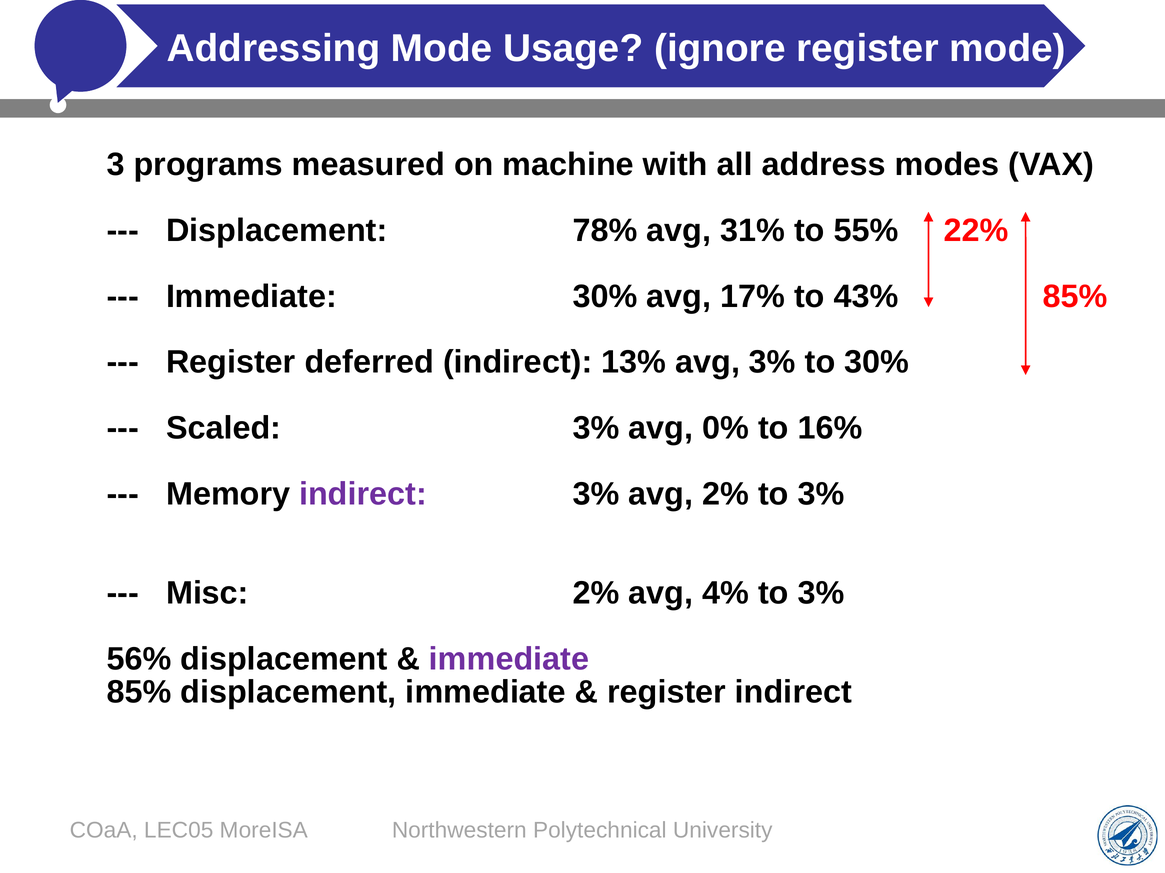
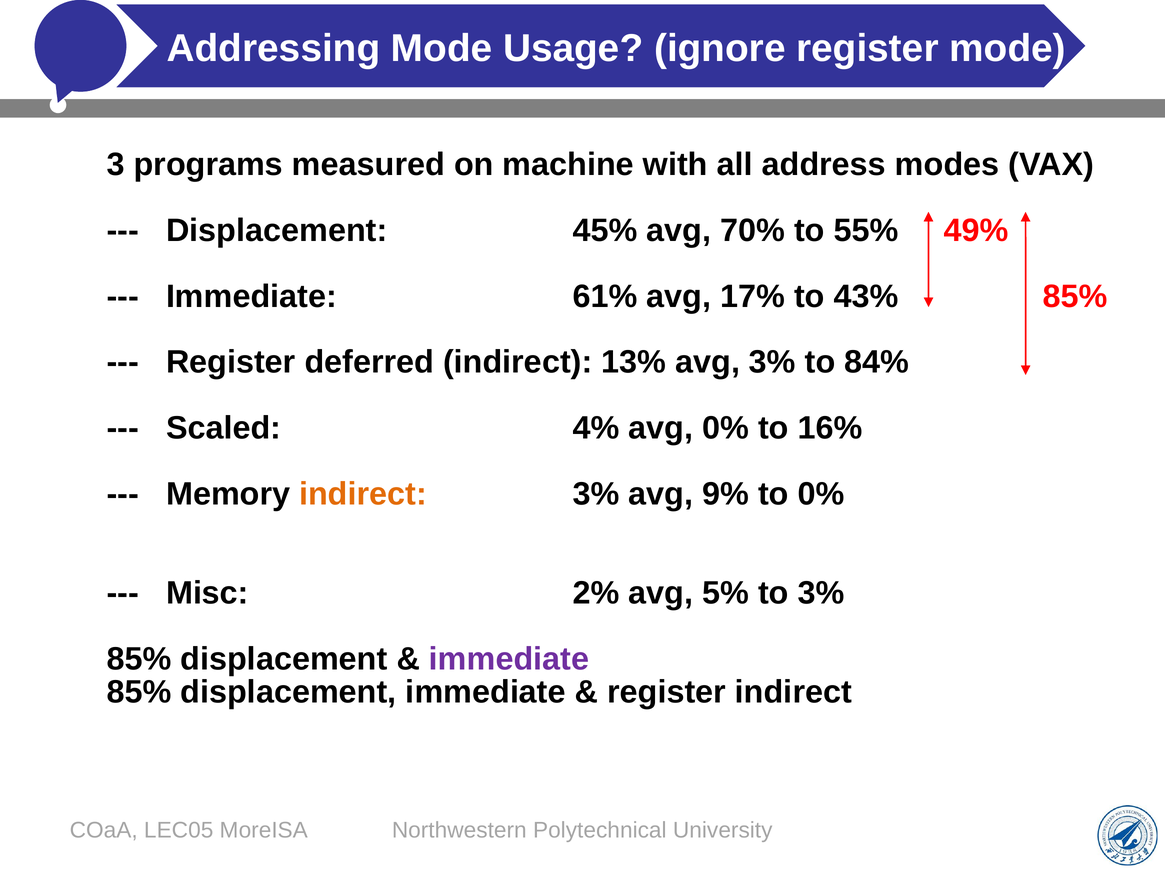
78%: 78% -> 45%
31%: 31% -> 70%
22%: 22% -> 49%
Immediate 30%: 30% -> 61%
to 30%: 30% -> 84%
Scaled 3%: 3% -> 4%
indirect at (363, 495) colour: purple -> orange
avg 2%: 2% -> 9%
3% at (821, 495): 3% -> 0%
4%: 4% -> 5%
56% at (139, 660): 56% -> 85%
